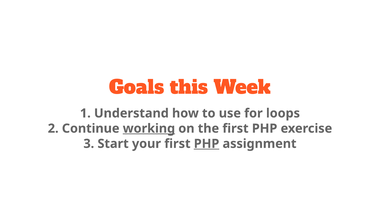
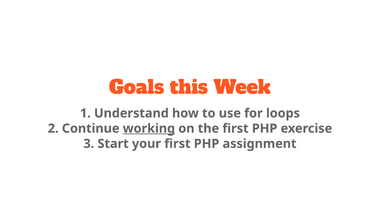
PHP at (207, 144) underline: present -> none
